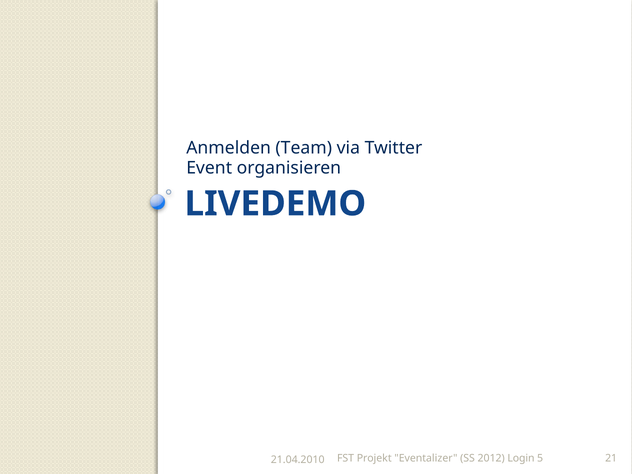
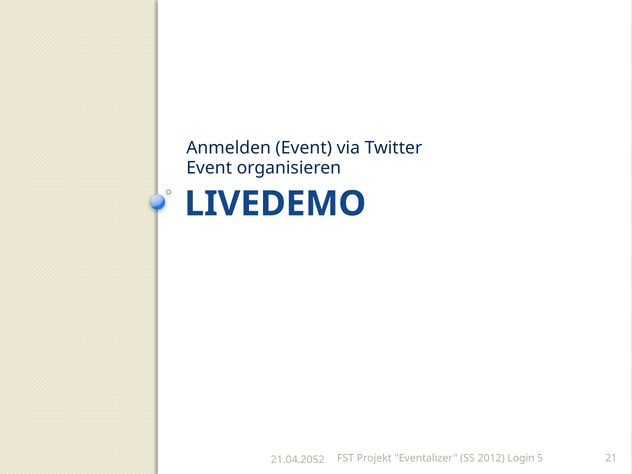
Anmelden Team: Team -> Event
21.04.2010: 21.04.2010 -> 21.04.2052
